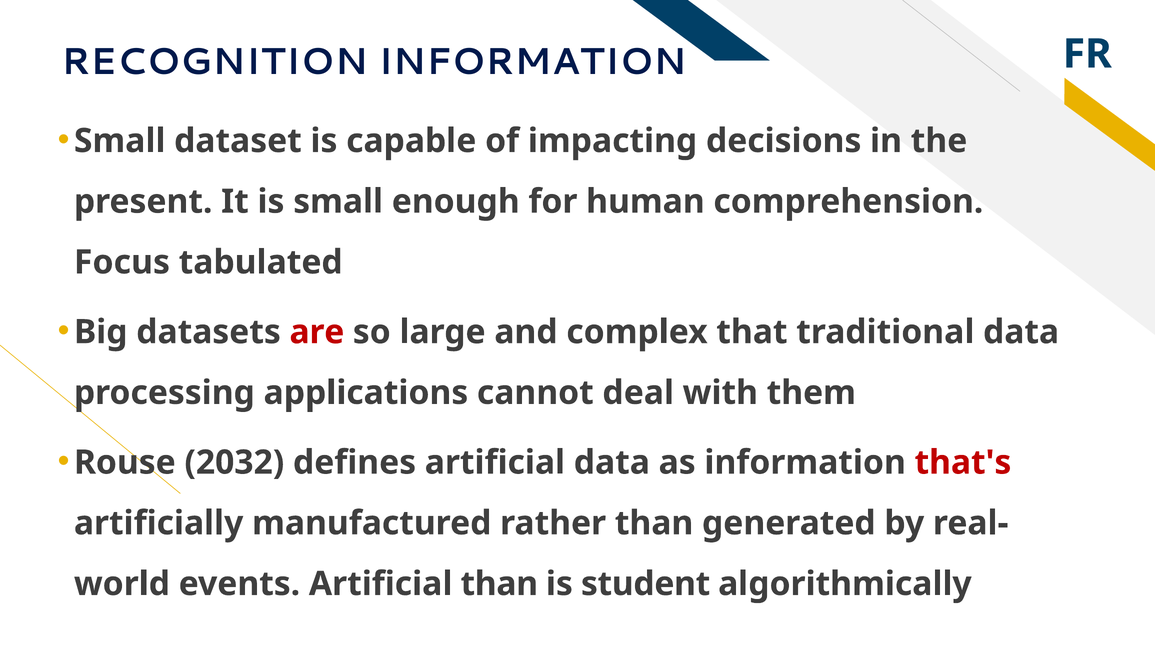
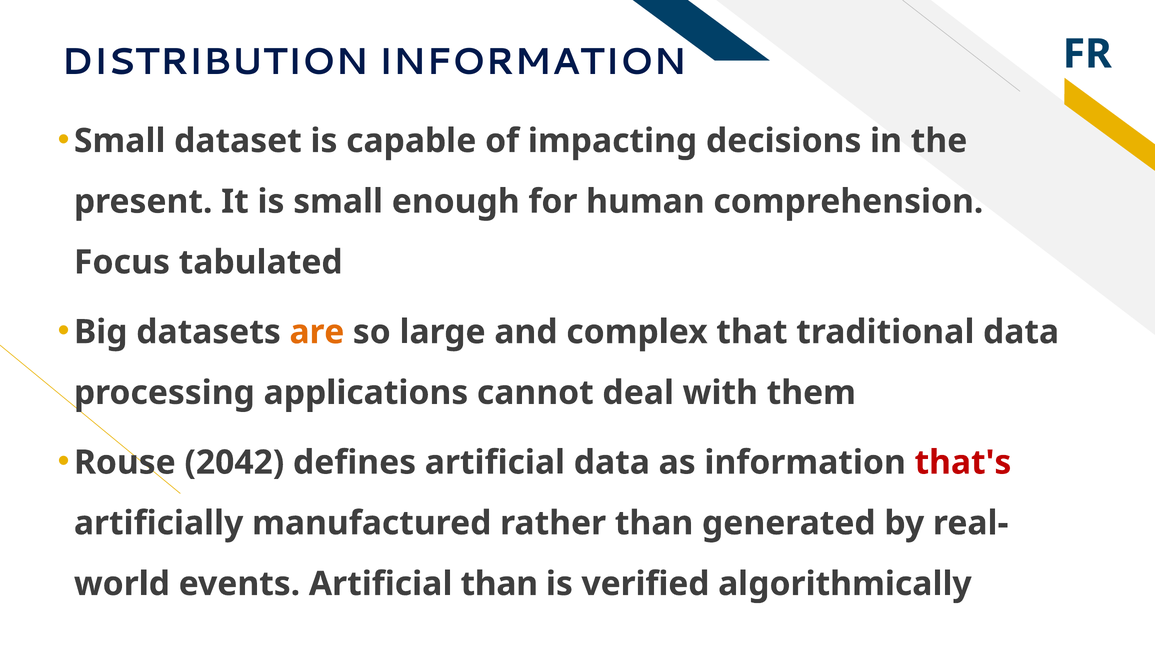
RECOGNITION: RECOGNITION -> DISTRIBUTION
are colour: red -> orange
2032: 2032 -> 2042
student: student -> verified
